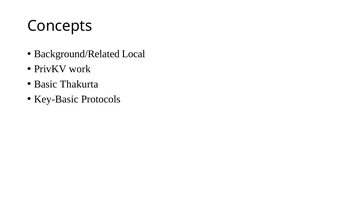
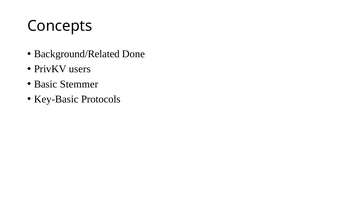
Local: Local -> Done
work: work -> users
Thakurta: Thakurta -> Stemmer
